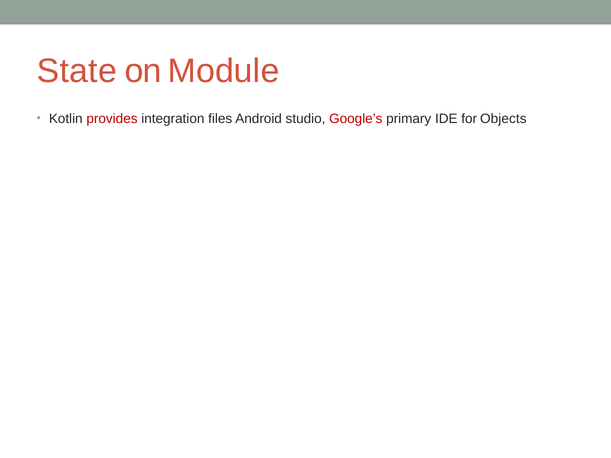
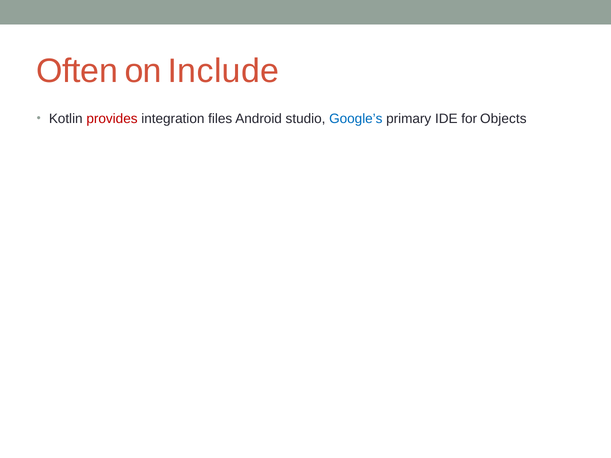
State: State -> Often
Module: Module -> Include
Google’s colour: red -> blue
